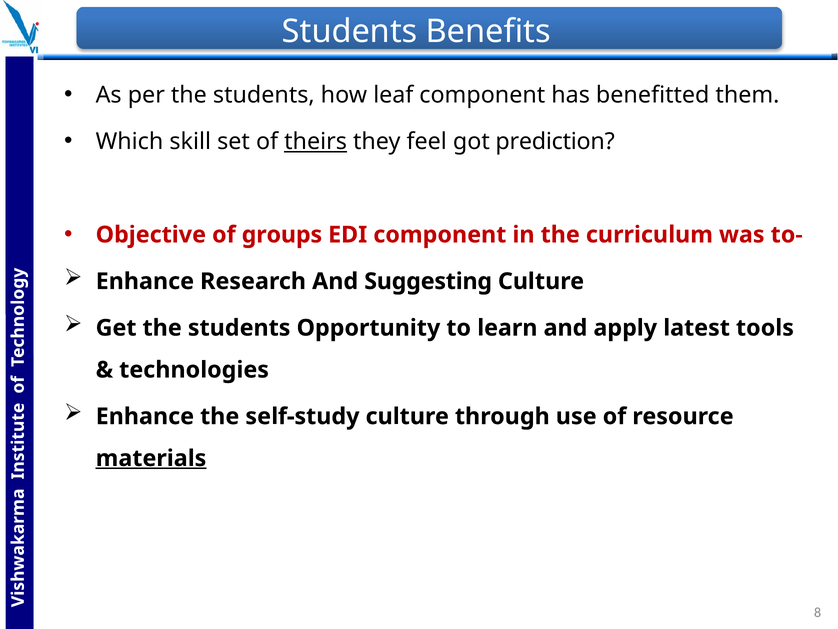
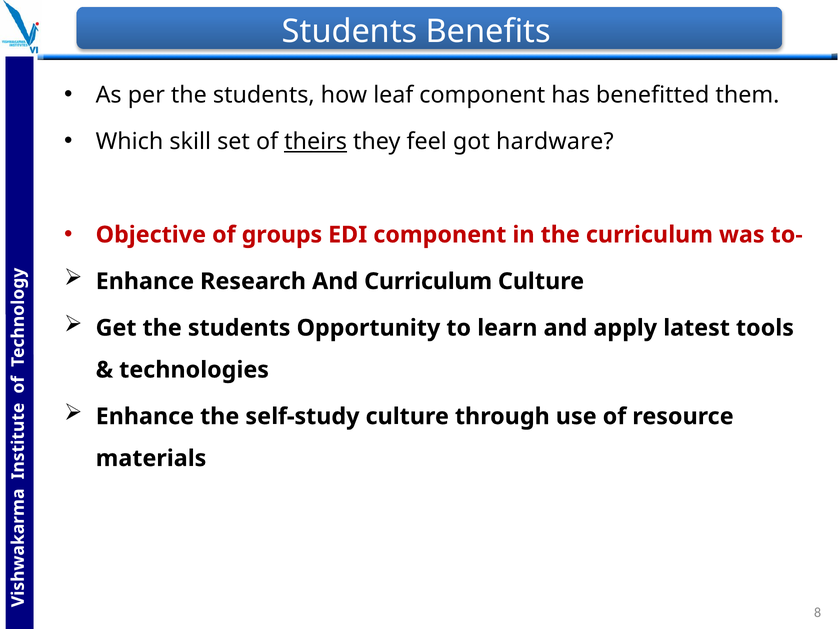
prediction: prediction -> hardware
And Suggesting: Suggesting -> Curriculum
materials underline: present -> none
